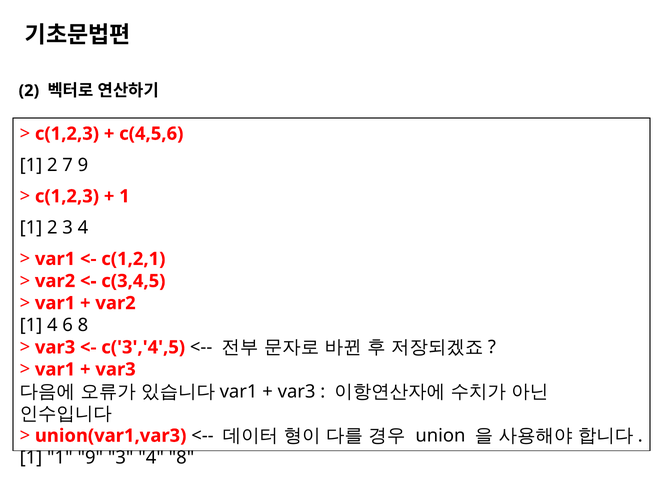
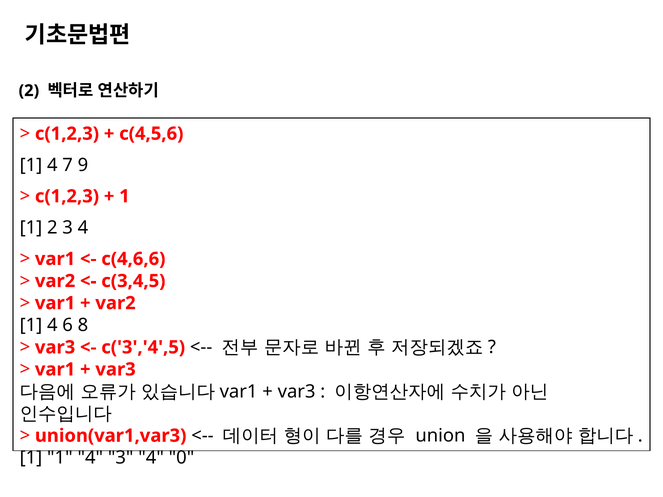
2 at (52, 165): 2 -> 4
c(1,2,1: c(1,2,1 -> c(4,6,6
1 1 9: 9 -> 4
4 8: 8 -> 0
